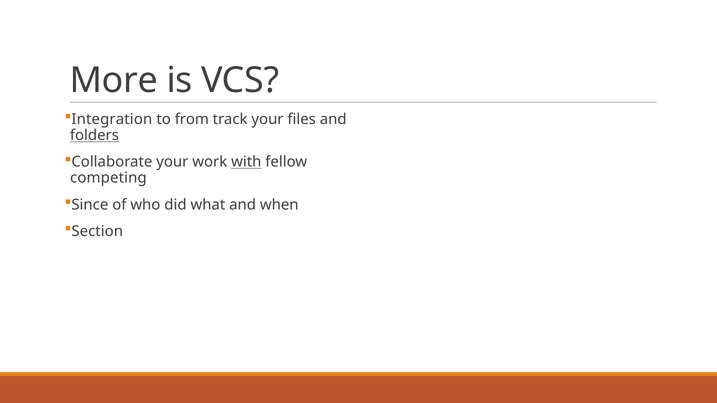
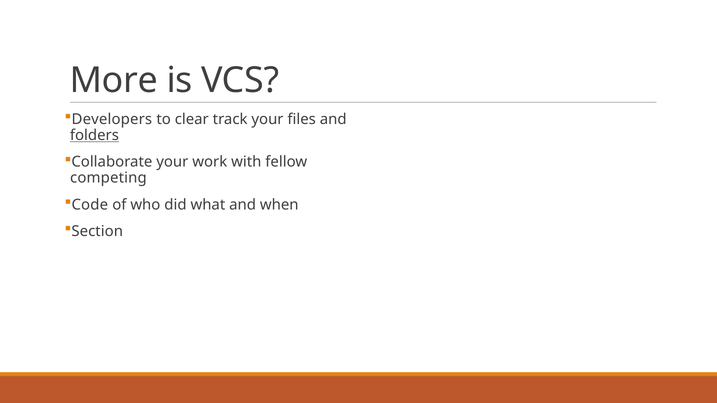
Integration: Integration -> Developers
from: from -> clear
with underline: present -> none
Since: Since -> Code
